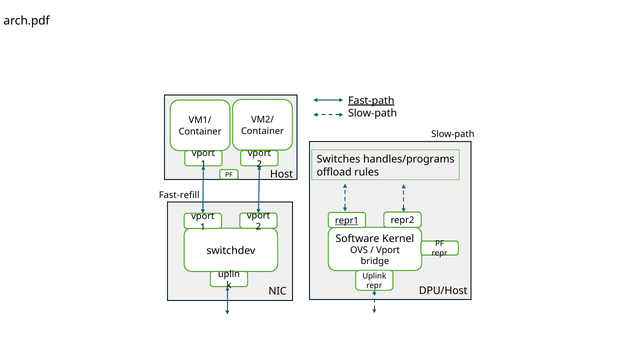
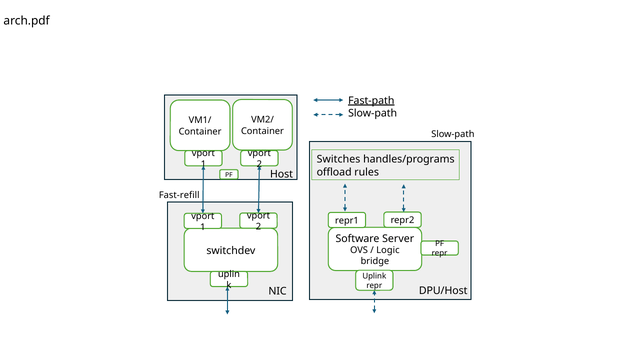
repr1 underline: present -> none
Kernel: Kernel -> Server
Vport at (388, 250): Vport -> Logic
